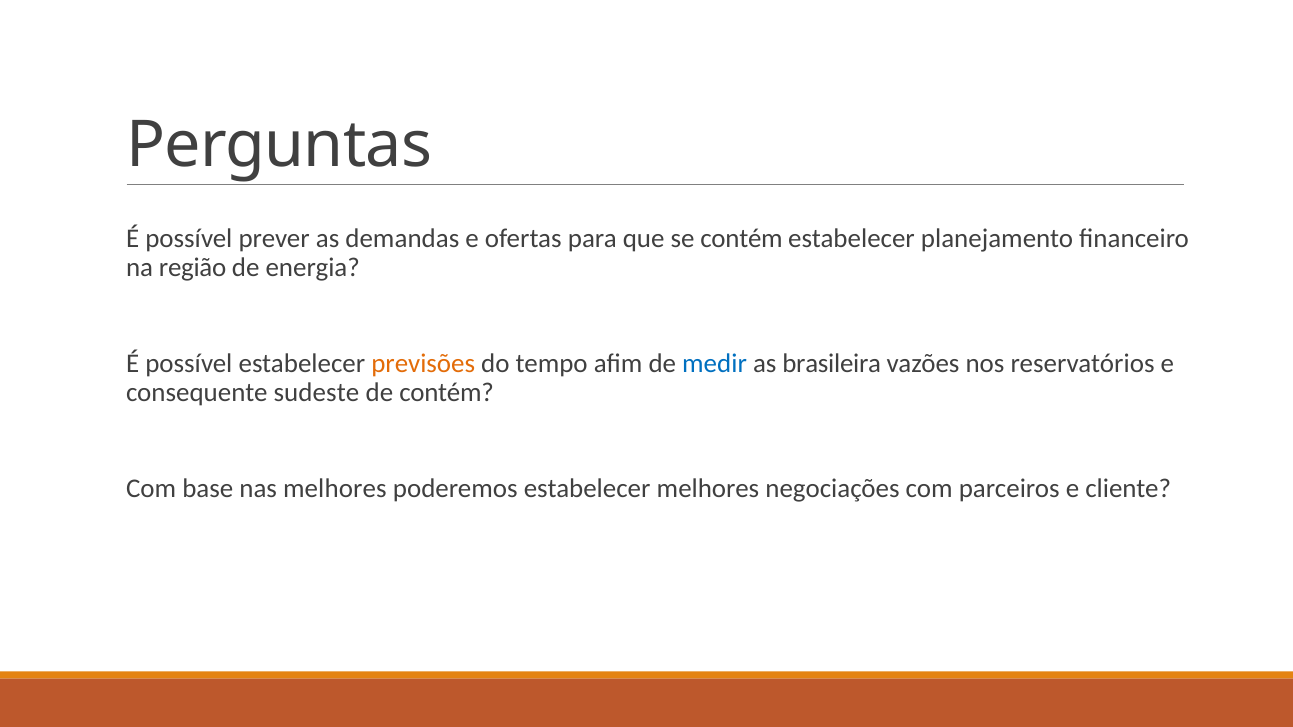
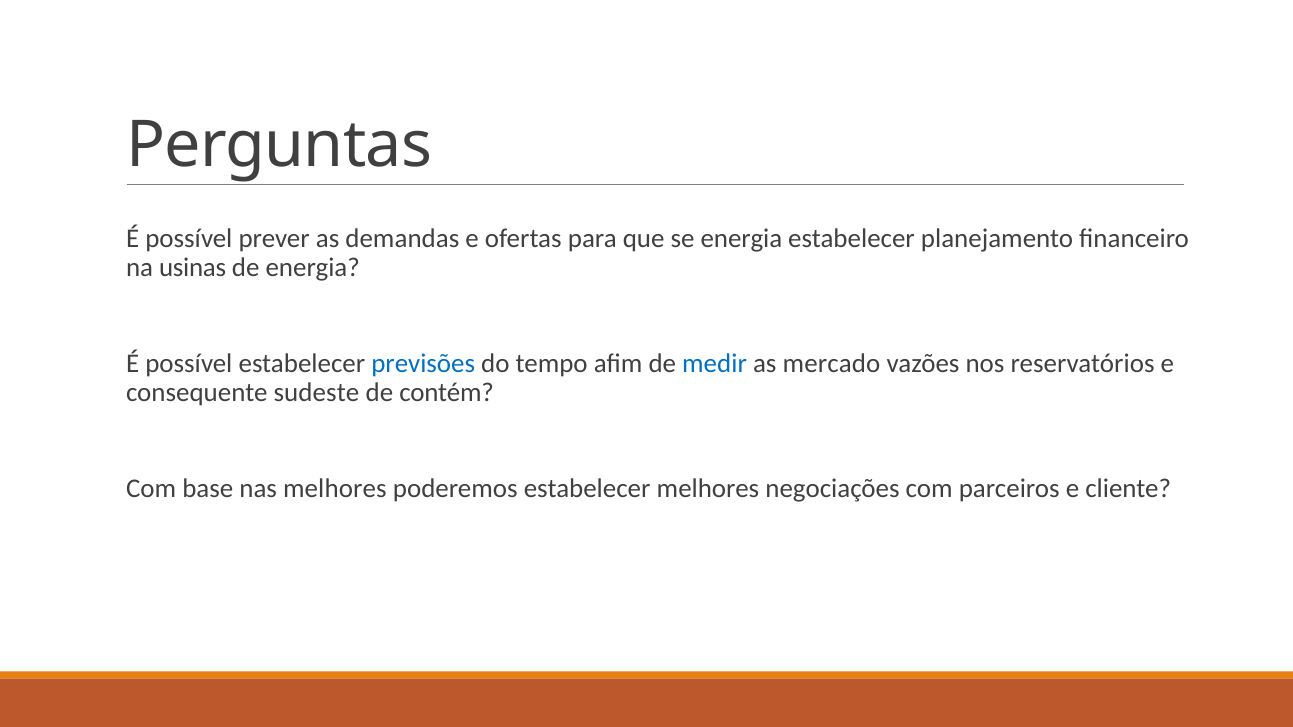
se contém: contém -> energia
região: região -> usinas
previsões colour: orange -> blue
brasileira: brasileira -> mercado
